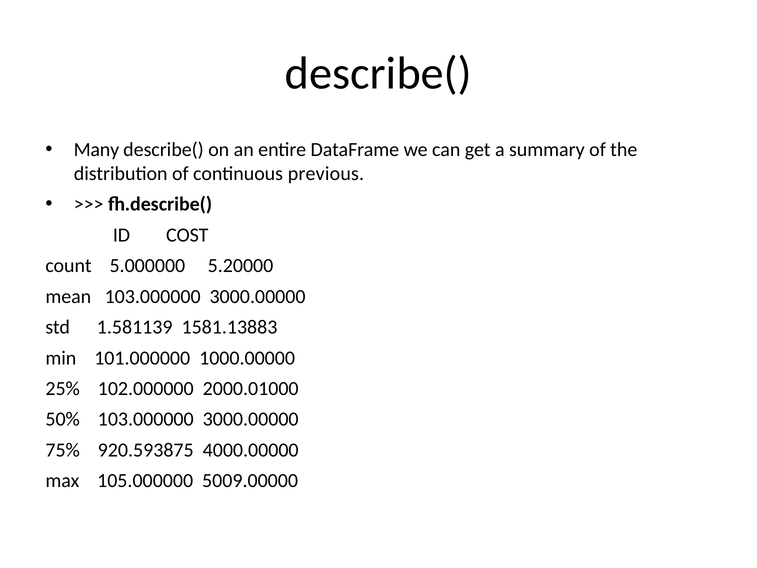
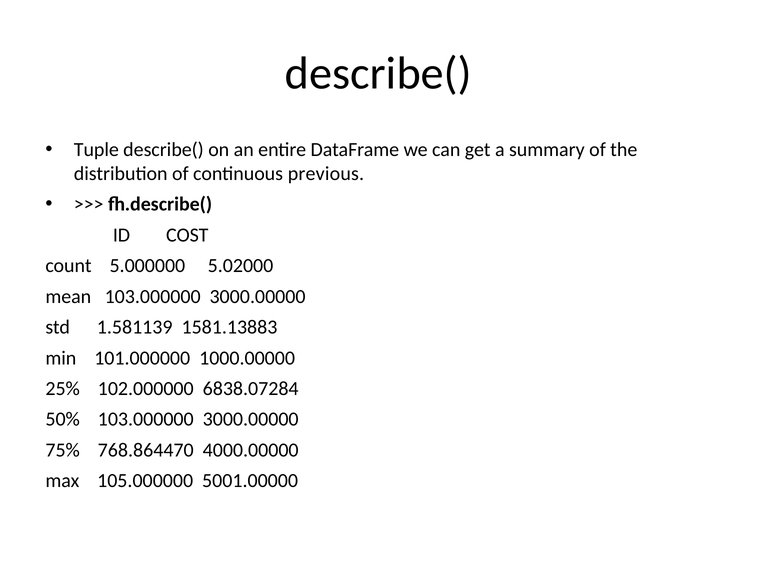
Many: Many -> Tuple
5.20000: 5.20000 -> 5.02000
2000.01000: 2000.01000 -> 6838.07284
920.593875: 920.593875 -> 768.864470
5009.00000: 5009.00000 -> 5001.00000
